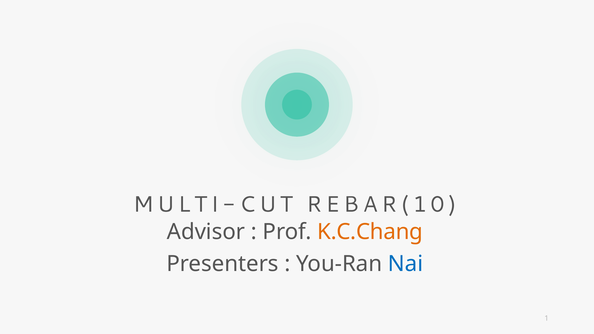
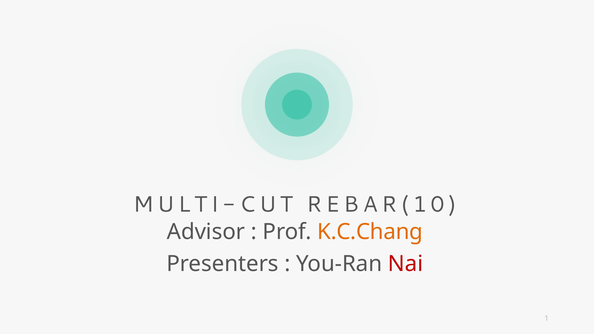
Nai colour: blue -> red
